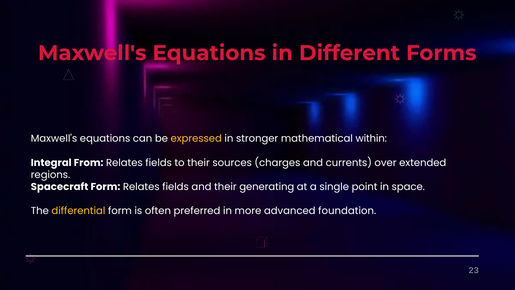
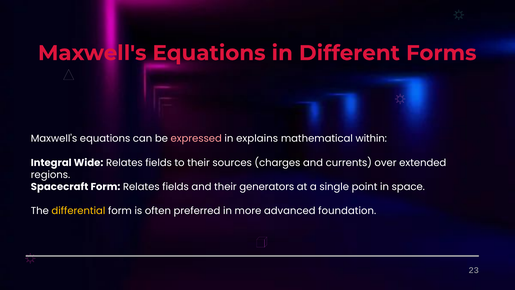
expressed colour: yellow -> pink
stronger: stronger -> explains
From: From -> Wide
generating: generating -> generators
